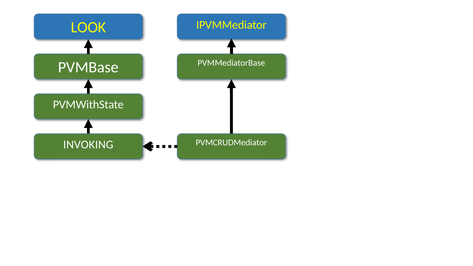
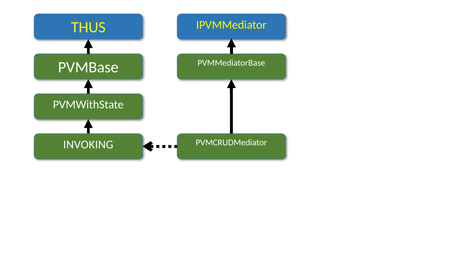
LOOK: LOOK -> THUS
